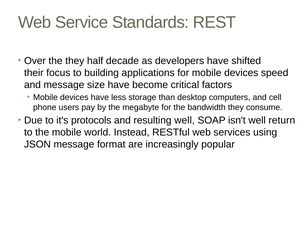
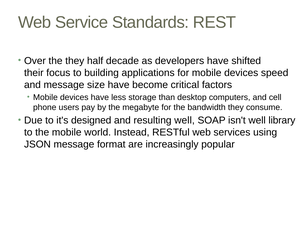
protocols: protocols -> designed
return: return -> library
